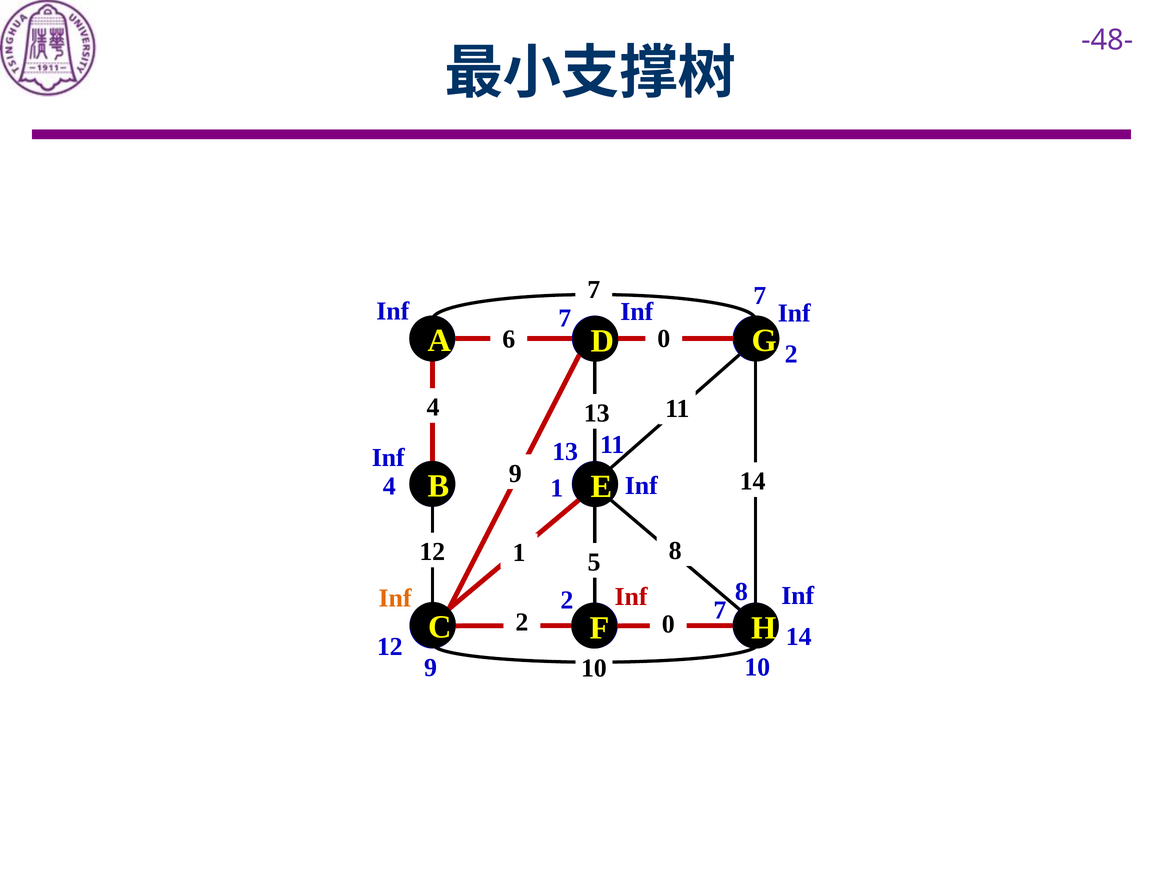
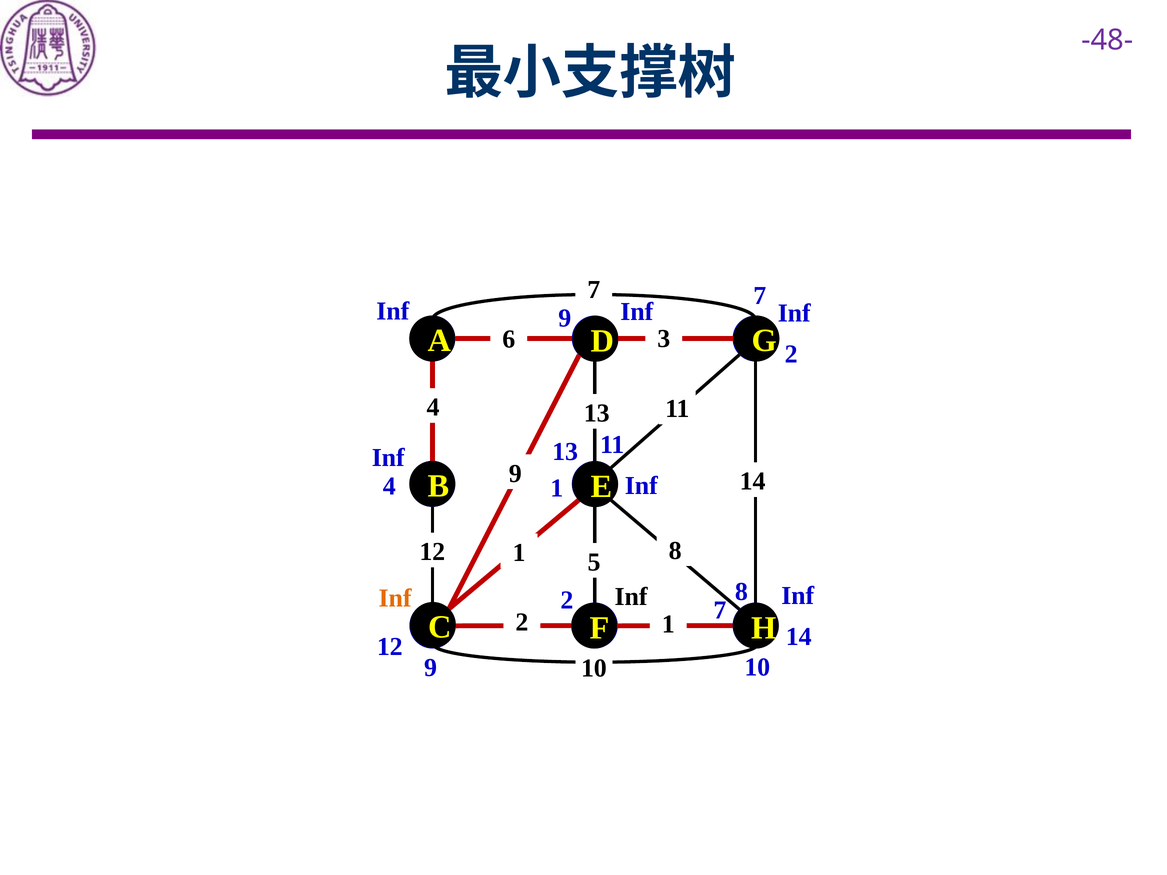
Inf 7: 7 -> 9
0 at (664, 339): 0 -> 3
Inf at (631, 597) colour: red -> black
0 at (668, 625): 0 -> 1
